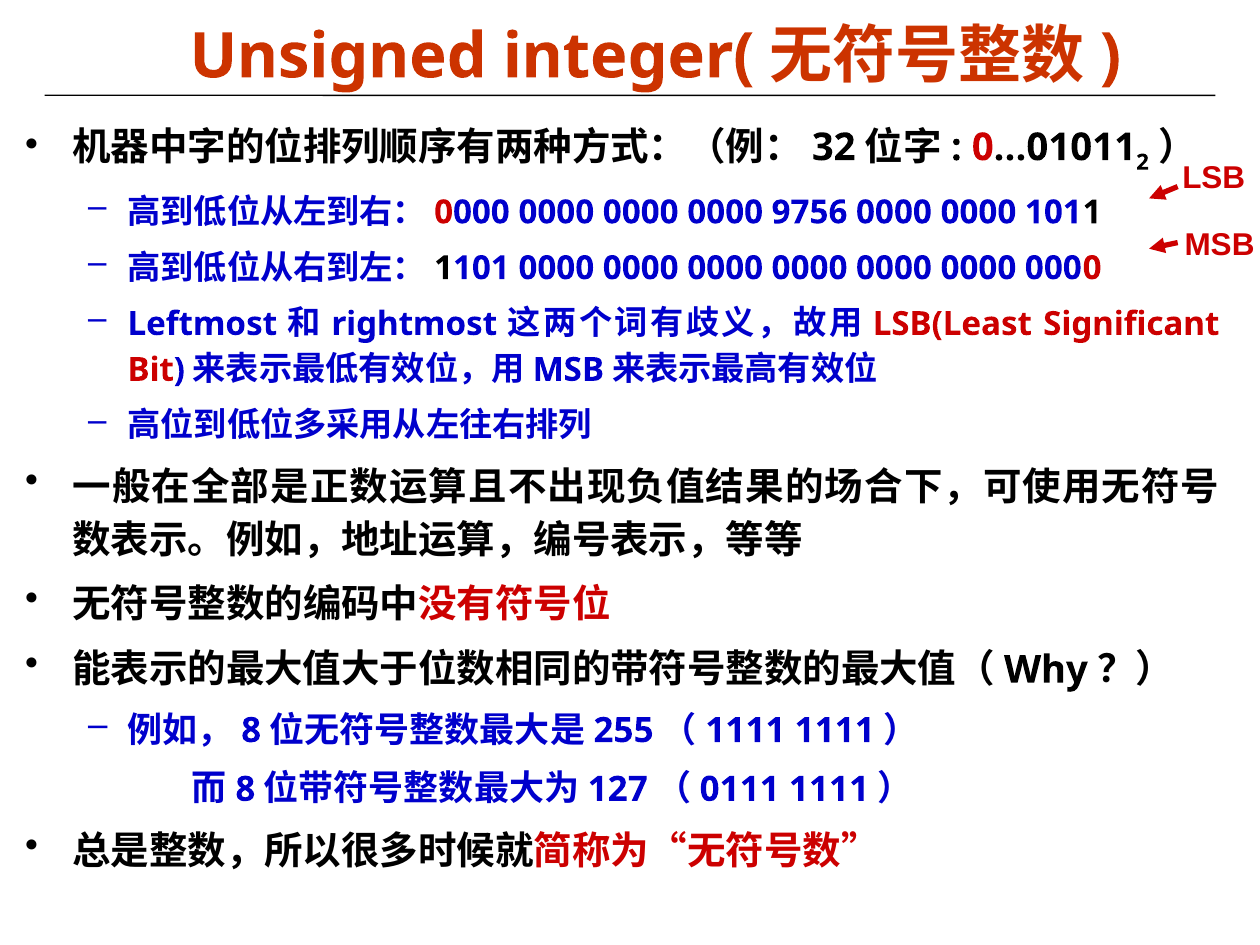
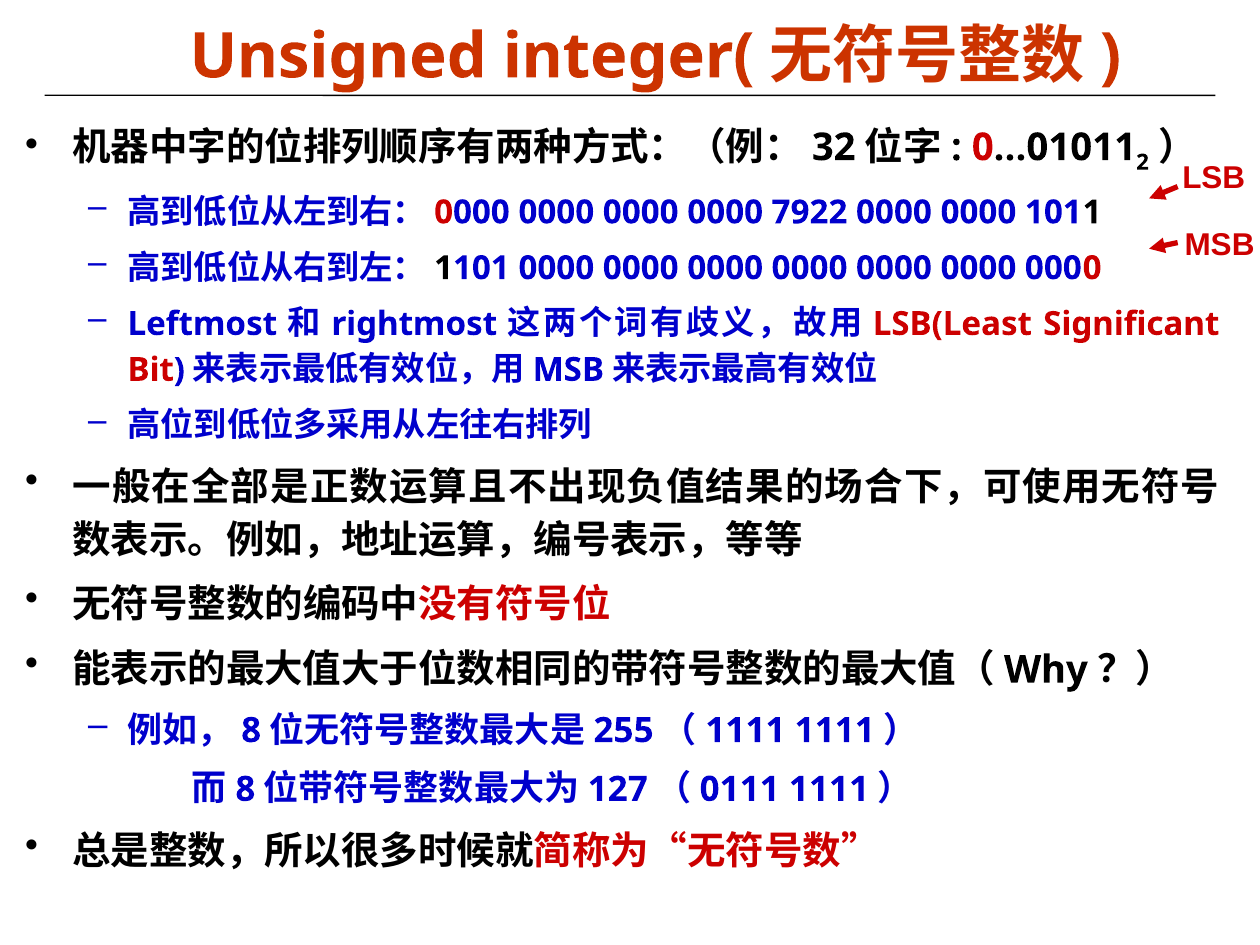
9756: 9756 -> 7922
